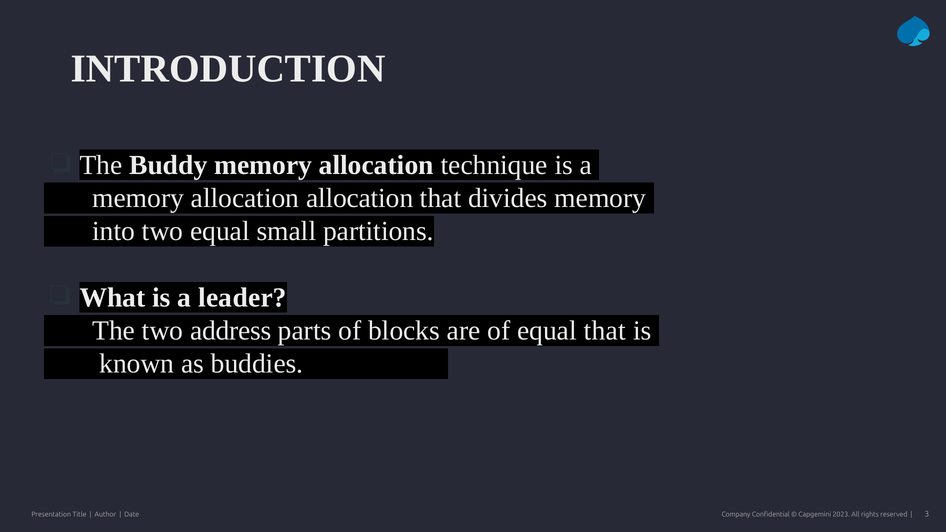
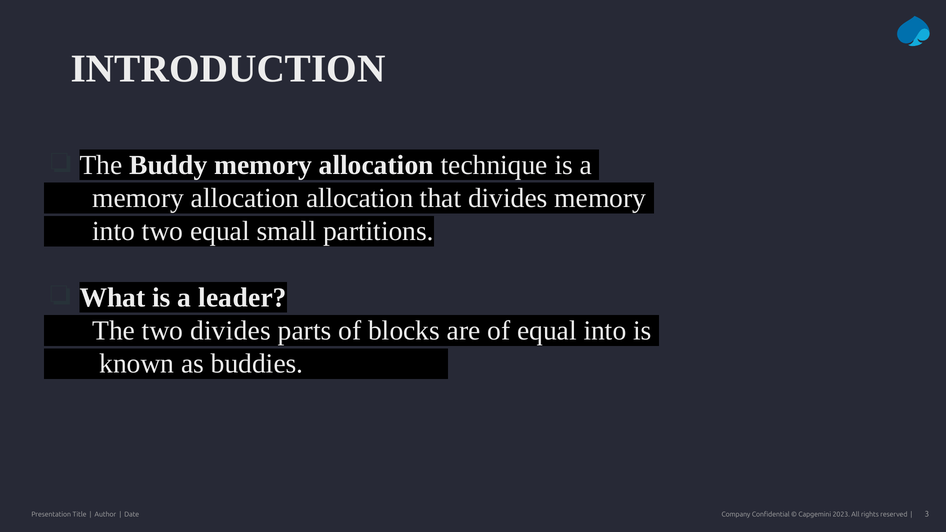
two address: address -> divides
equal that: that -> into
